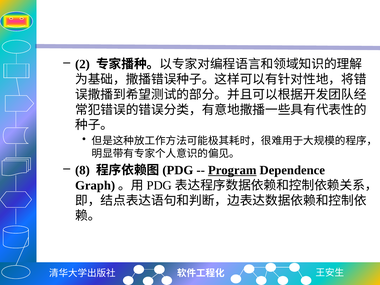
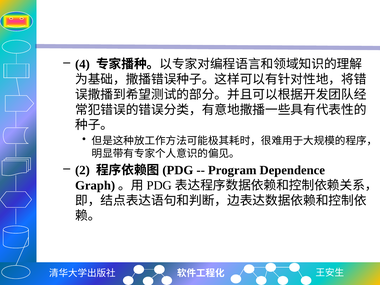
2: 2 -> 4
8: 8 -> 2
Program underline: present -> none
